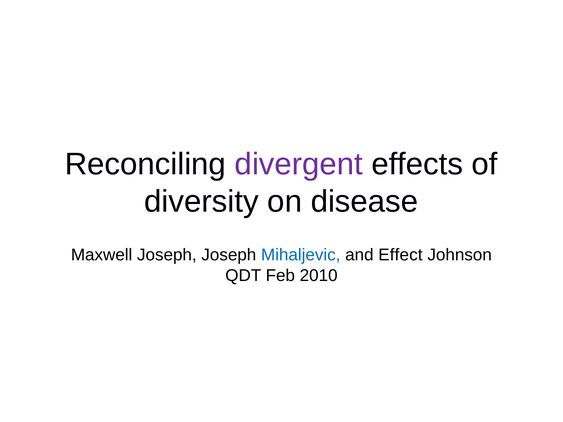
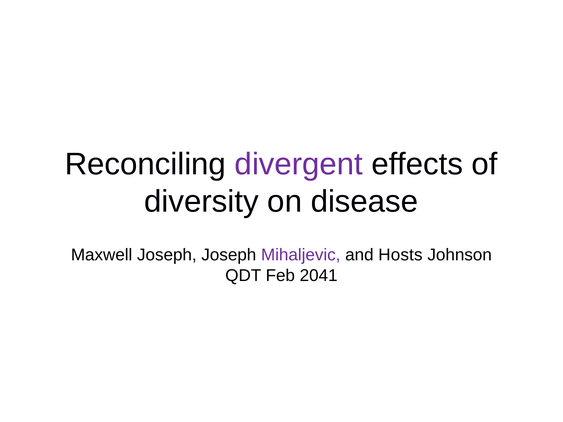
Mihaljevic colour: blue -> purple
Effect: Effect -> Hosts
2010: 2010 -> 2041
